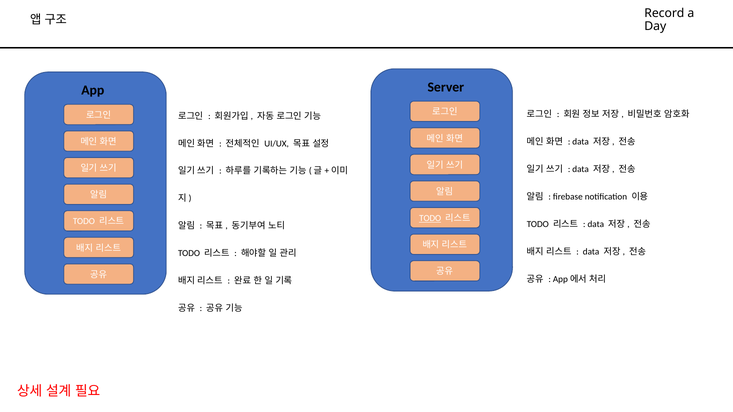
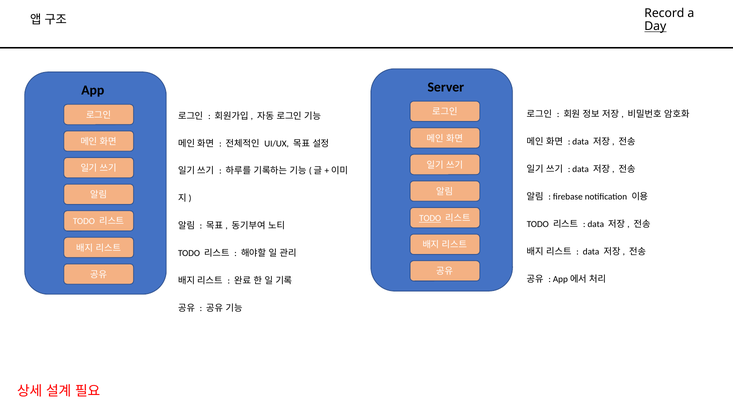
Day underline: none -> present
